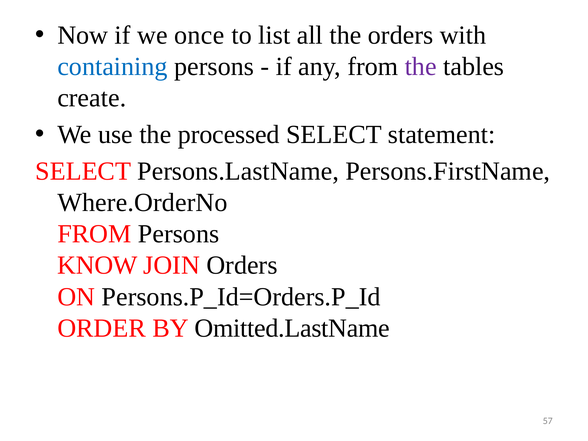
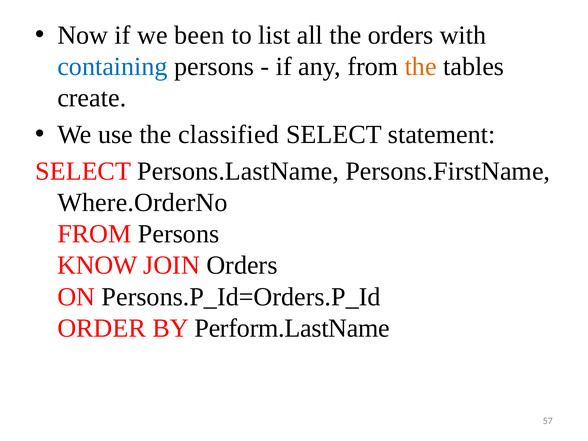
once: once -> been
the at (421, 67) colour: purple -> orange
processed: processed -> classified
Omitted.LastName: Omitted.LastName -> Perform.LastName
